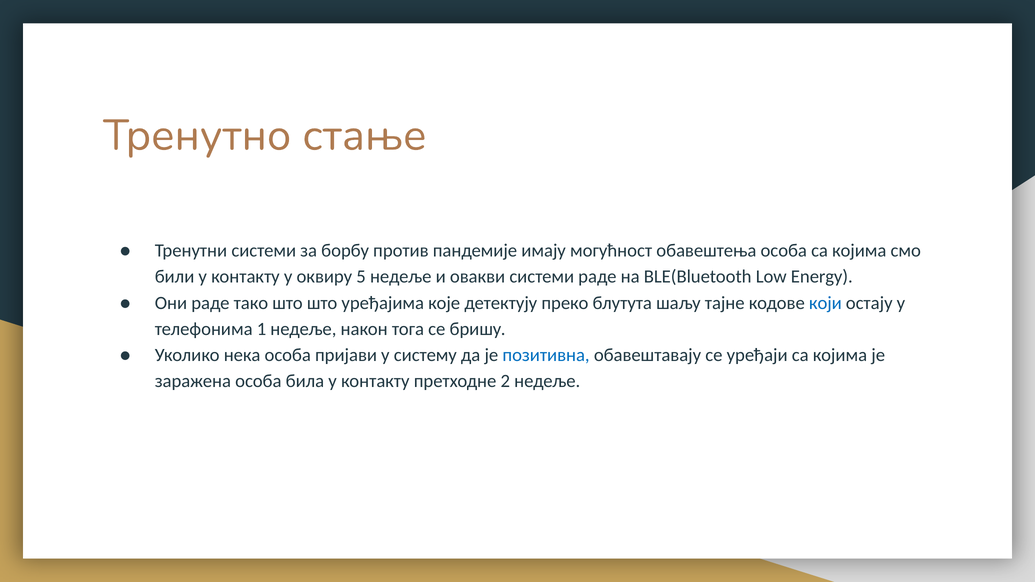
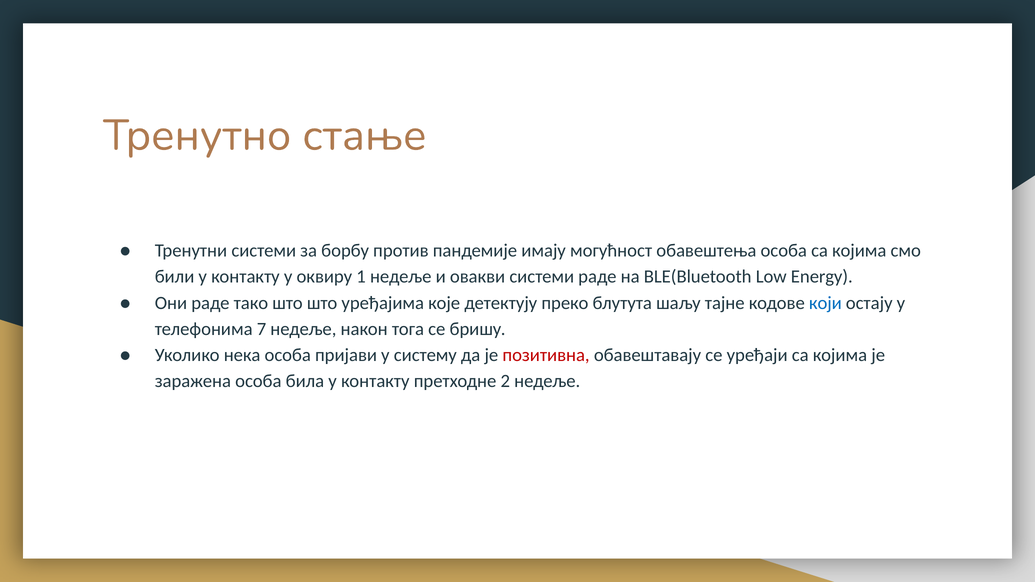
5: 5 -> 1
1: 1 -> 7
позитивна colour: blue -> red
